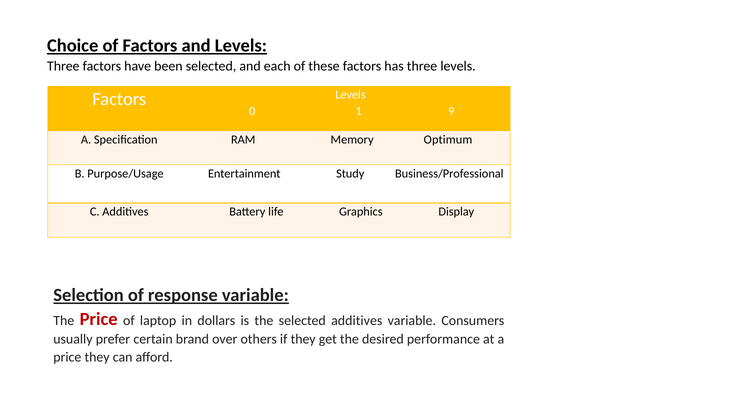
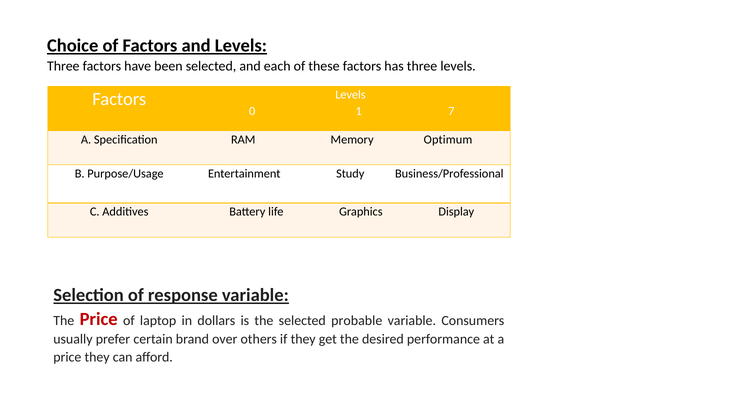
9: 9 -> 7
selected additives: additives -> probable
